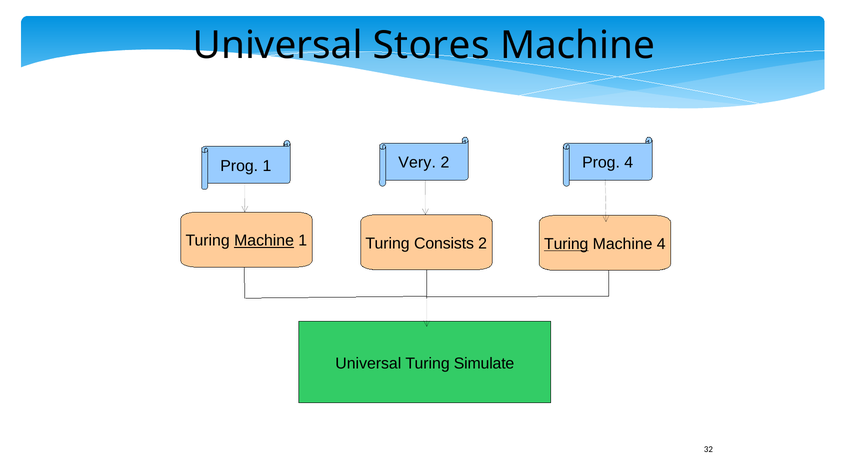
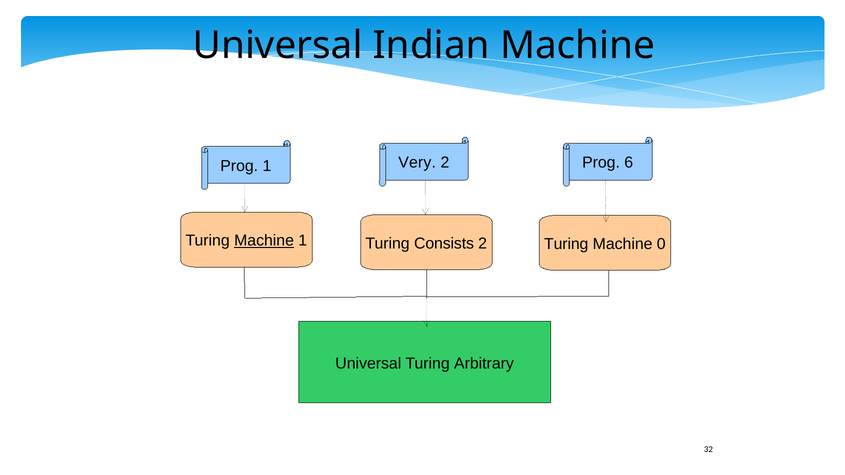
Stores: Stores -> Indian
Prog 4: 4 -> 6
Turing at (566, 244) underline: present -> none
Machine 4: 4 -> 0
Simulate: Simulate -> Arbitrary
